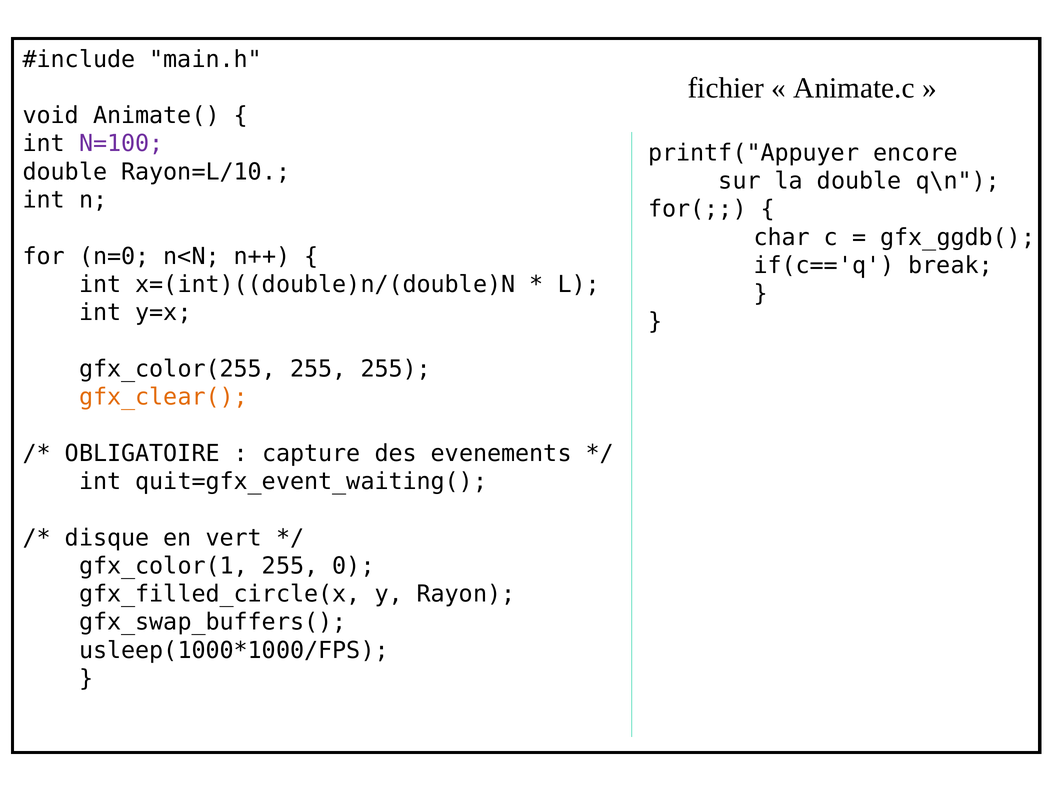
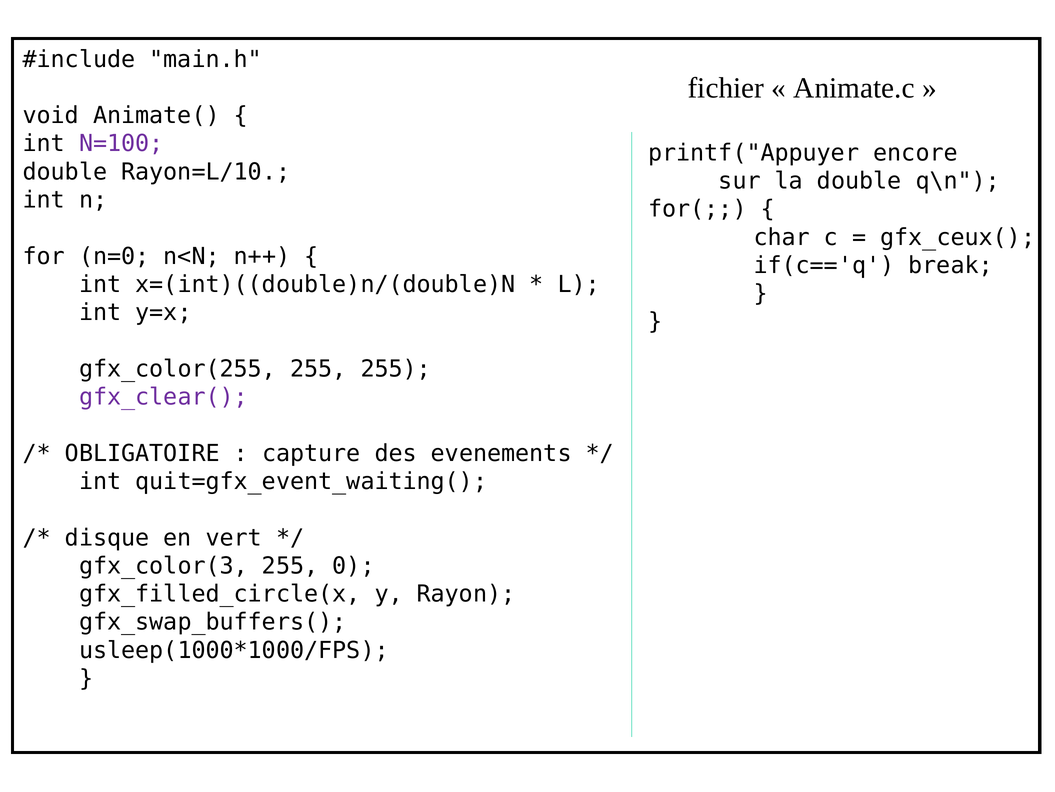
gfx_ggdb(: gfx_ggdb( -> gfx_ceux(
gfx_clear( colour: orange -> purple
gfx_color(1: gfx_color(1 -> gfx_color(3
